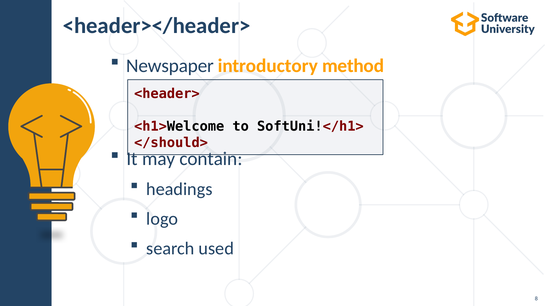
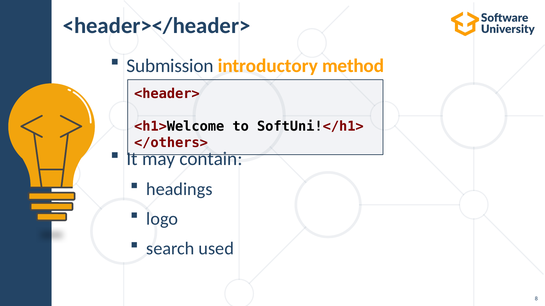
Newspaper: Newspaper -> Submission
</should>: </should> -> </others>
